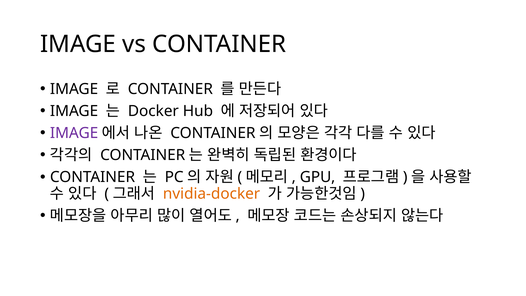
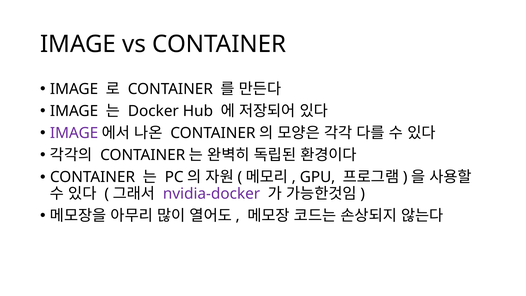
nvidia-docker colour: orange -> purple
